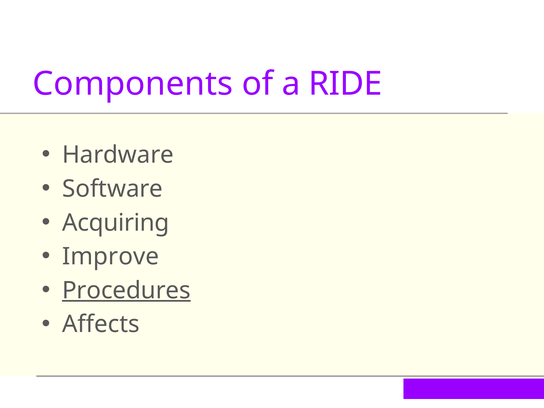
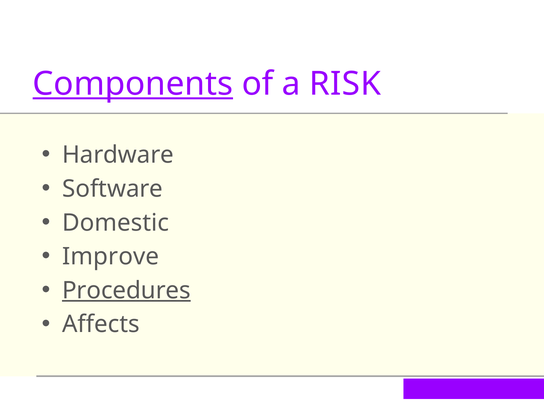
Components underline: none -> present
RIDE: RIDE -> RISK
Acquiring: Acquiring -> Domestic
